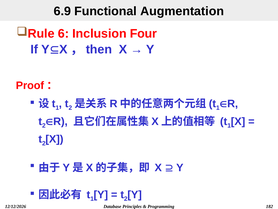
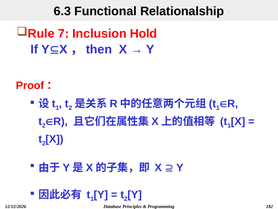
6.9: 6.9 -> 6.3
Augmentation: Augmentation -> Relationalship
6: 6 -> 7
Four: Four -> Hold
